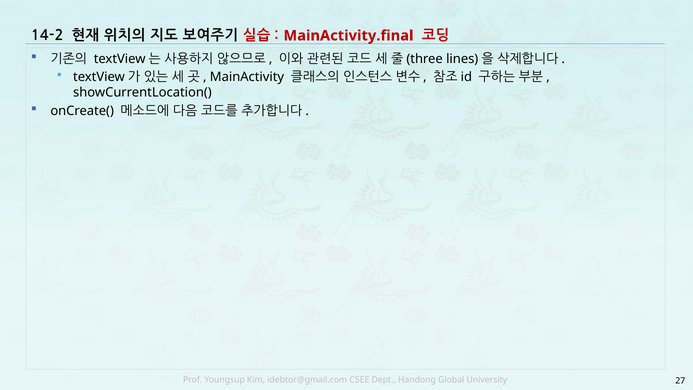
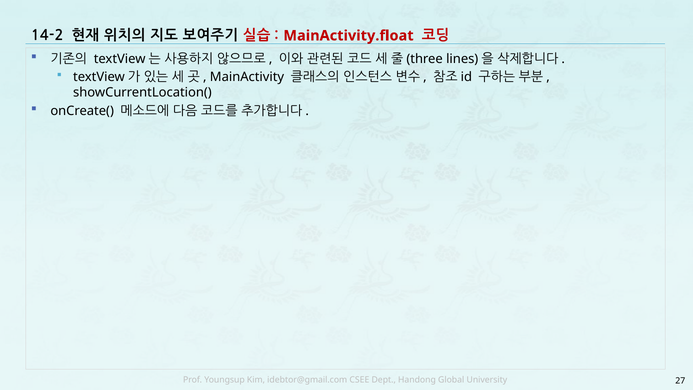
MainActivity.final: MainActivity.final -> MainActivity.float
